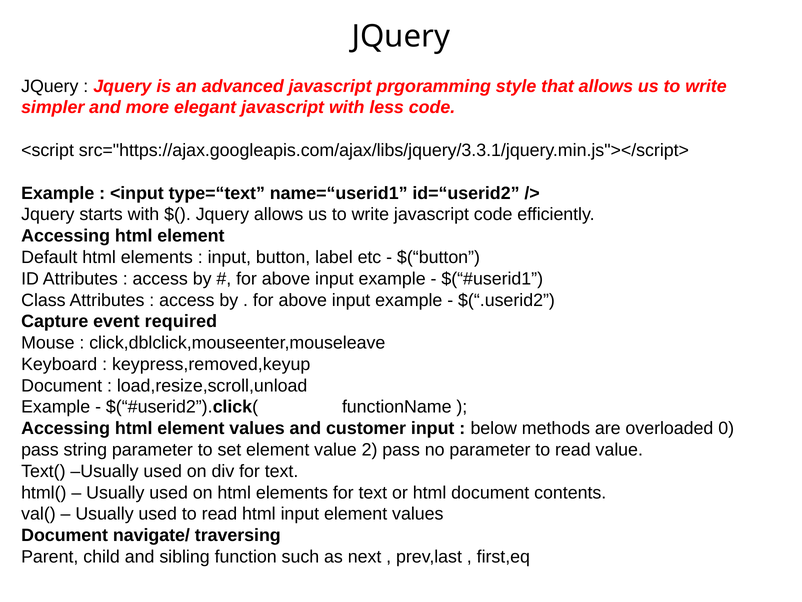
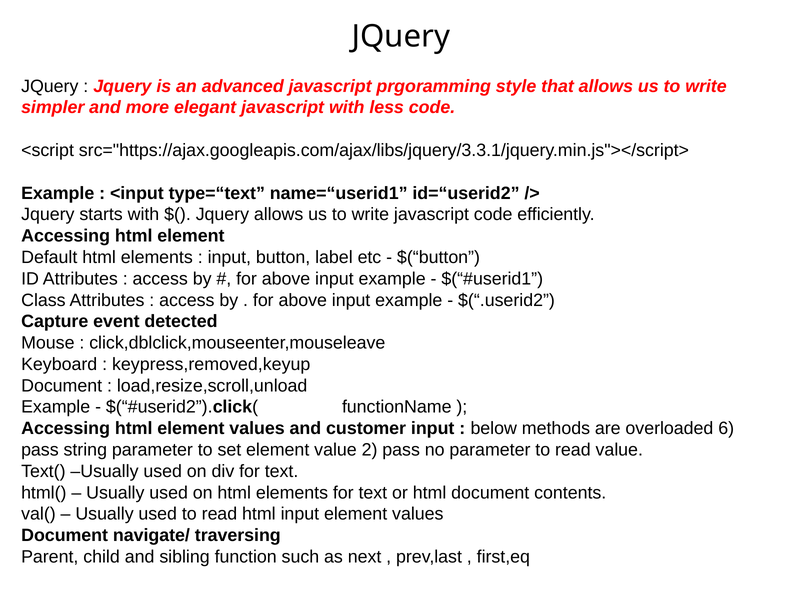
required: required -> detected
0: 0 -> 6
